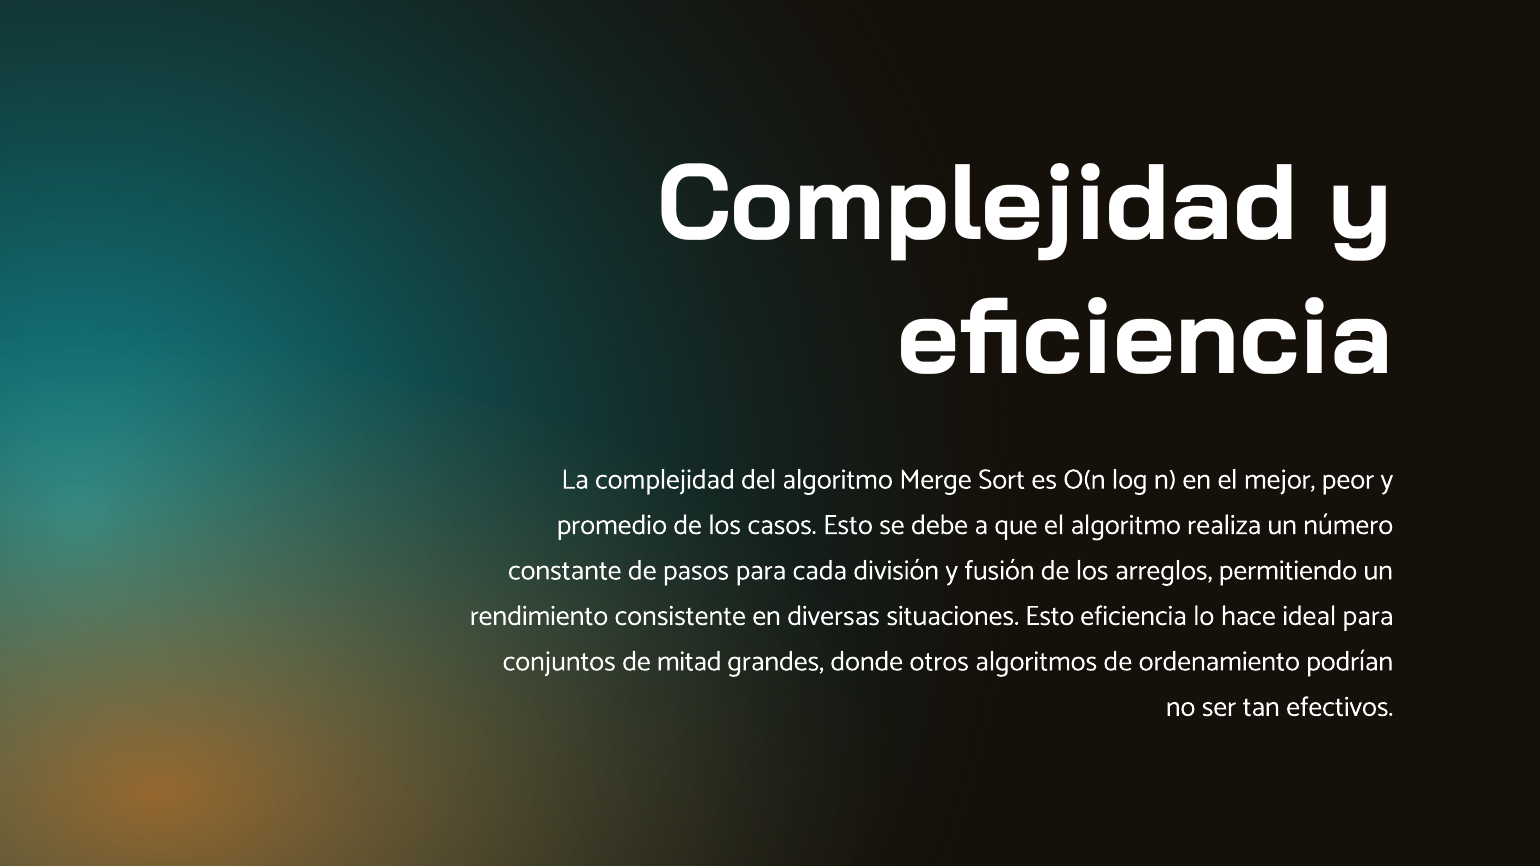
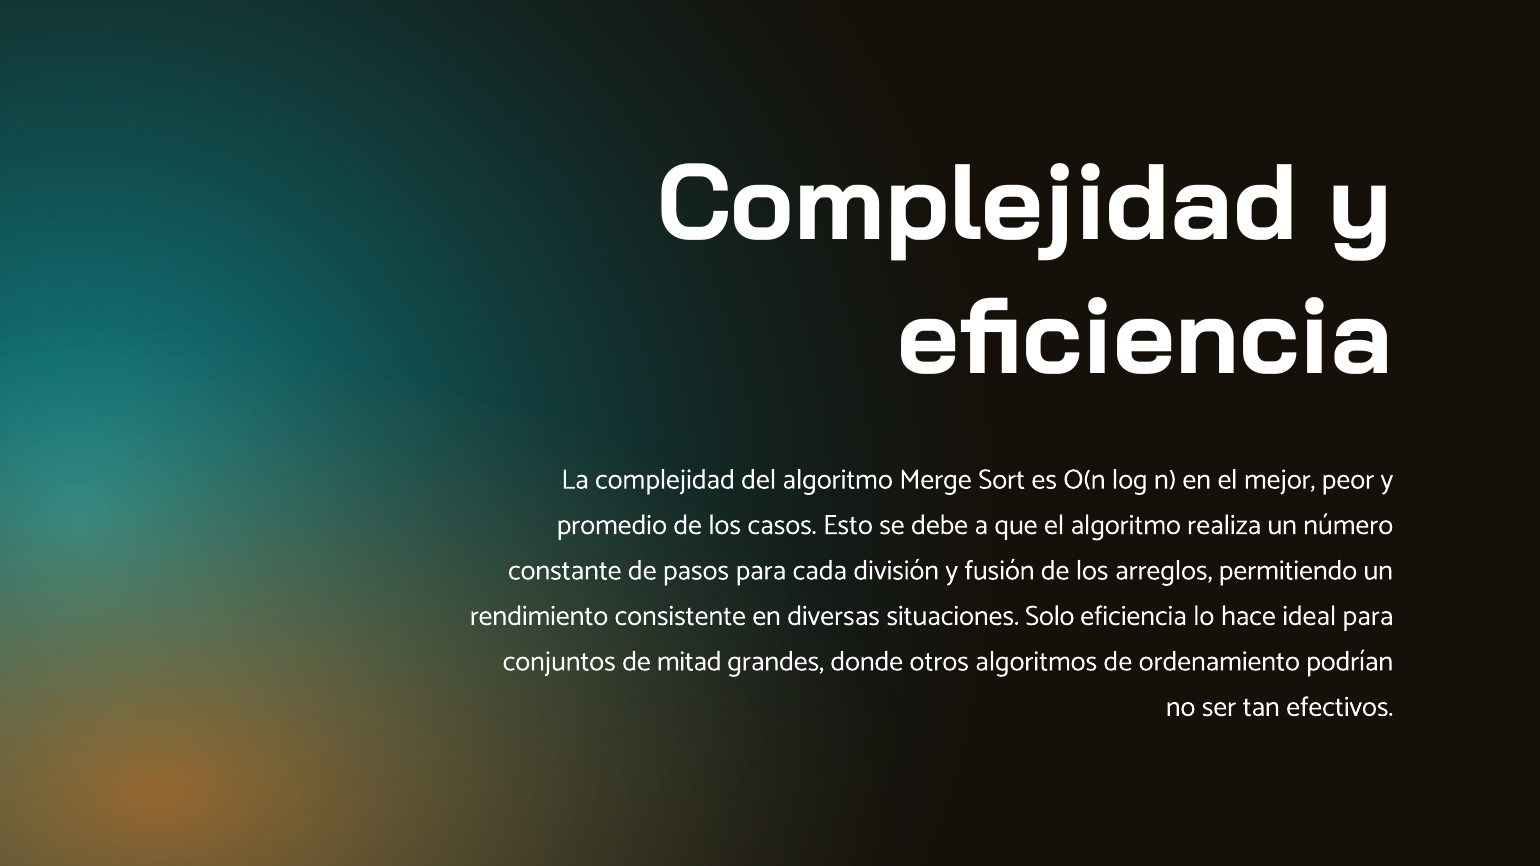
situaciones Esto: Esto -> Solo
